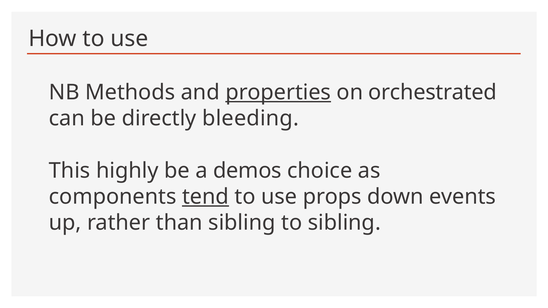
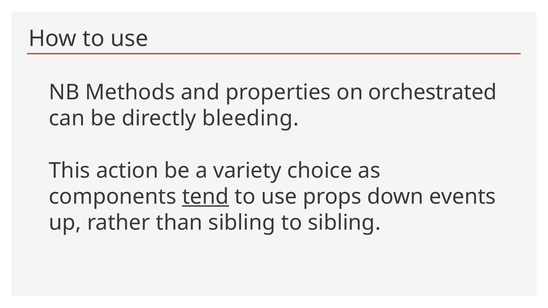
properties underline: present -> none
highly: highly -> action
demos: demos -> variety
